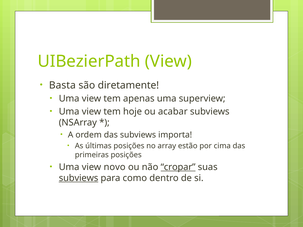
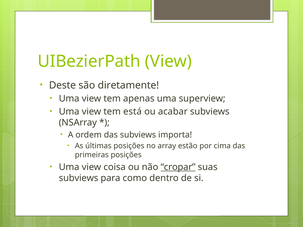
Basta: Basta -> Deste
hoje: hoje -> está
novo: novo -> coisa
subviews at (79, 178) underline: present -> none
